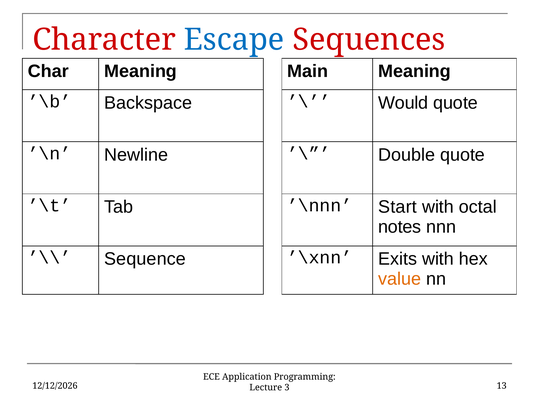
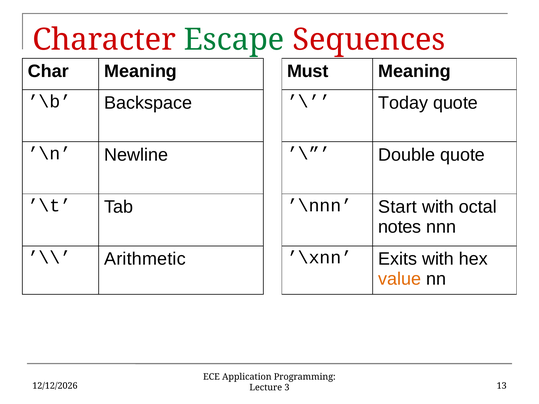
Escape colour: blue -> green
Main: Main -> Must
Would: Would -> Today
Sequence: Sequence -> Arithmetic
